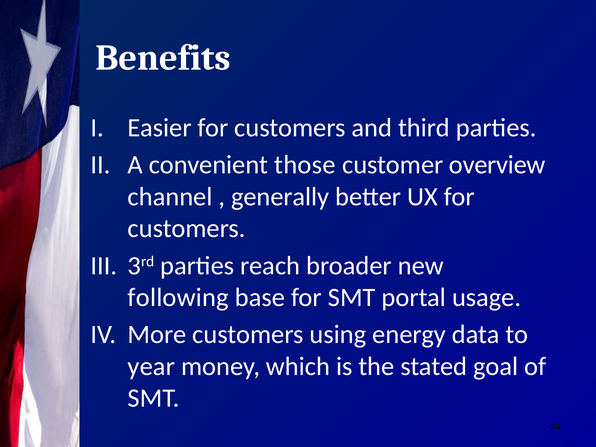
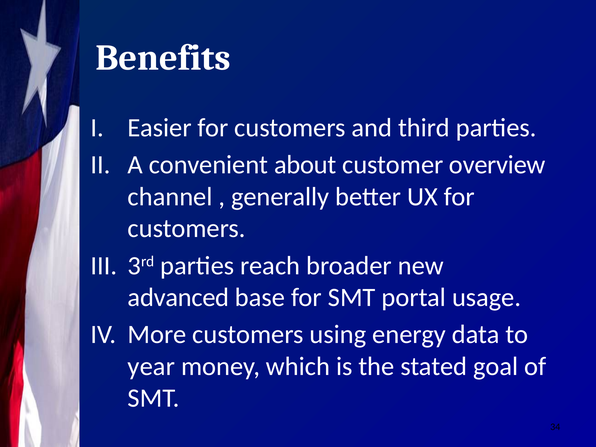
those: those -> about
following: following -> advanced
